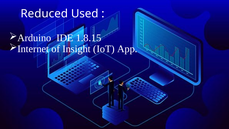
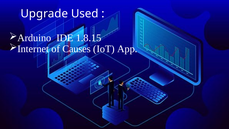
Reduced: Reduced -> Upgrade
Insight: Insight -> Causes
